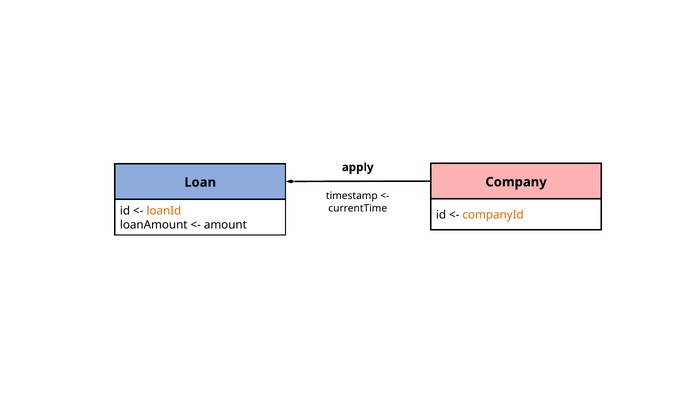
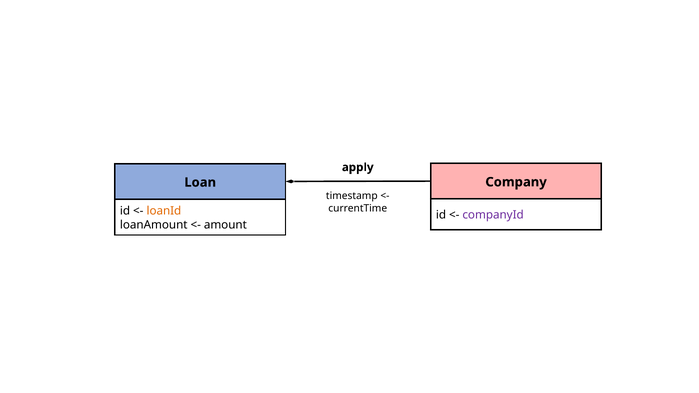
companyId colour: orange -> purple
